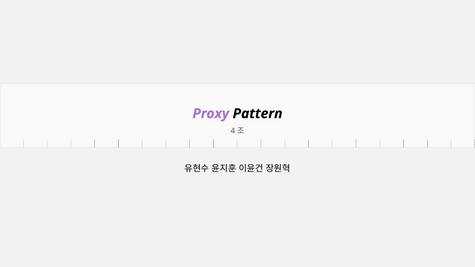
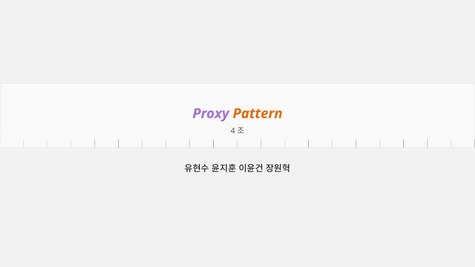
Pattern colour: black -> orange
